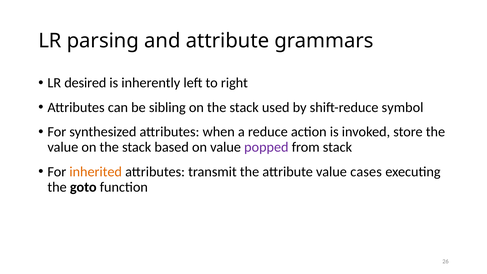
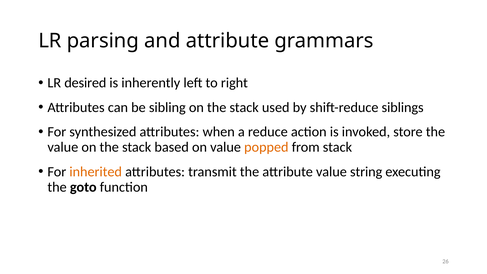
symbol: symbol -> siblings
popped colour: purple -> orange
cases: cases -> string
